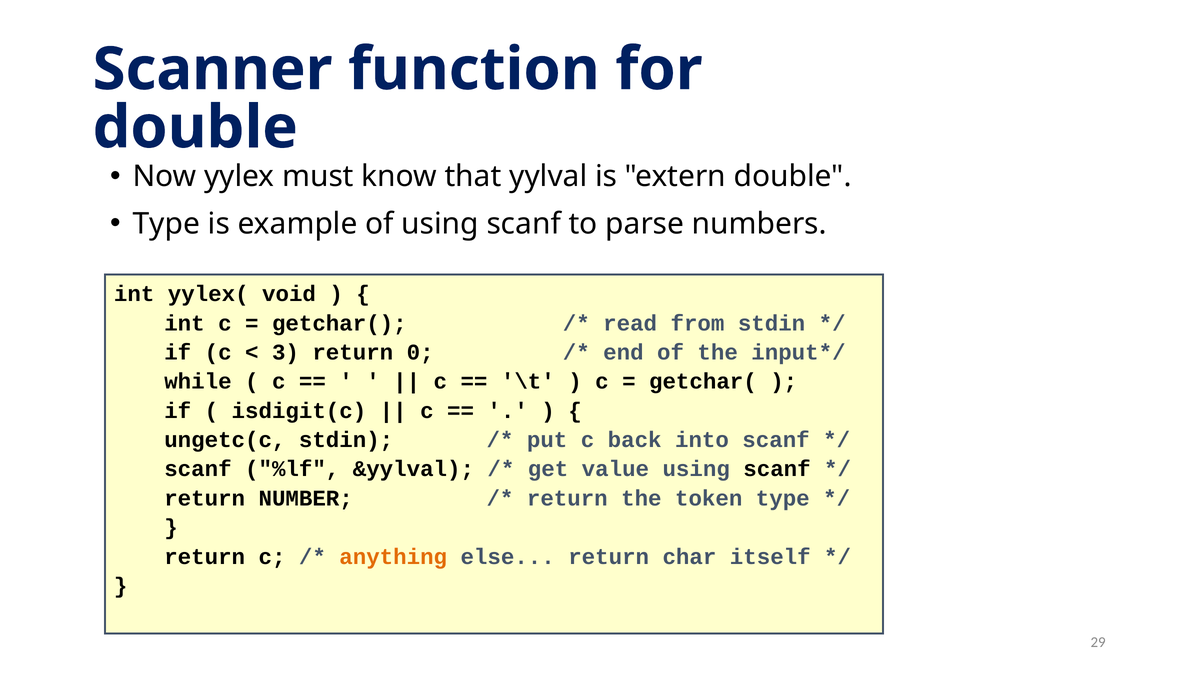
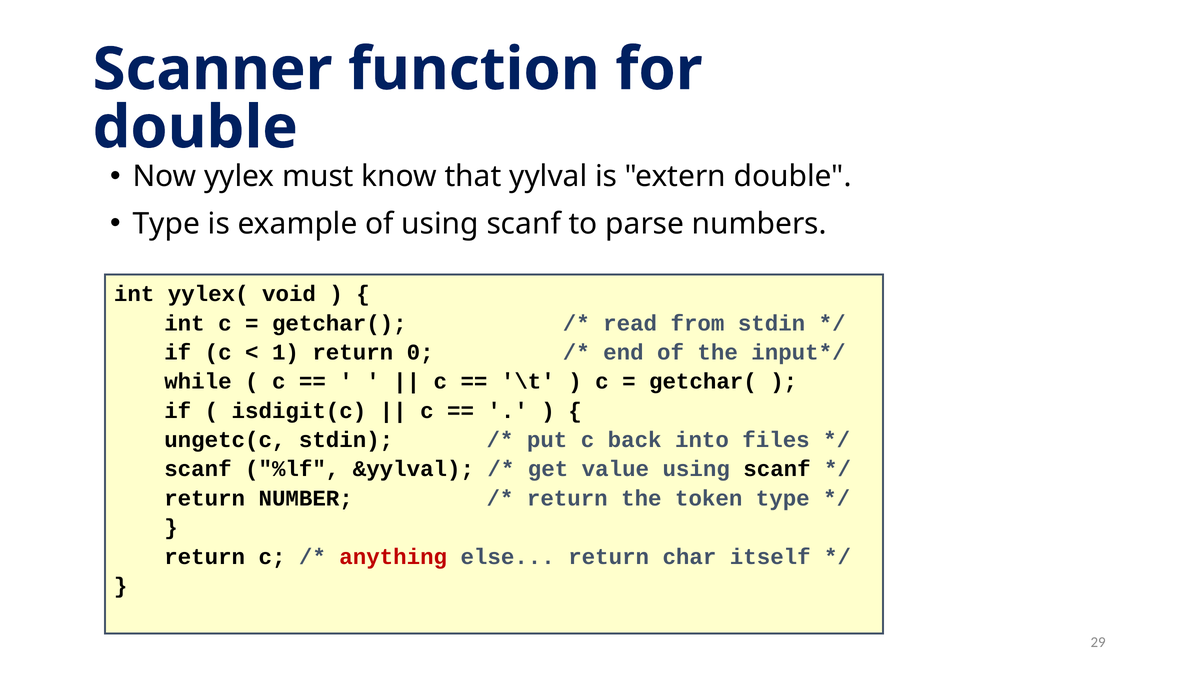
3: 3 -> 1
into scanf: scanf -> files
anything colour: orange -> red
